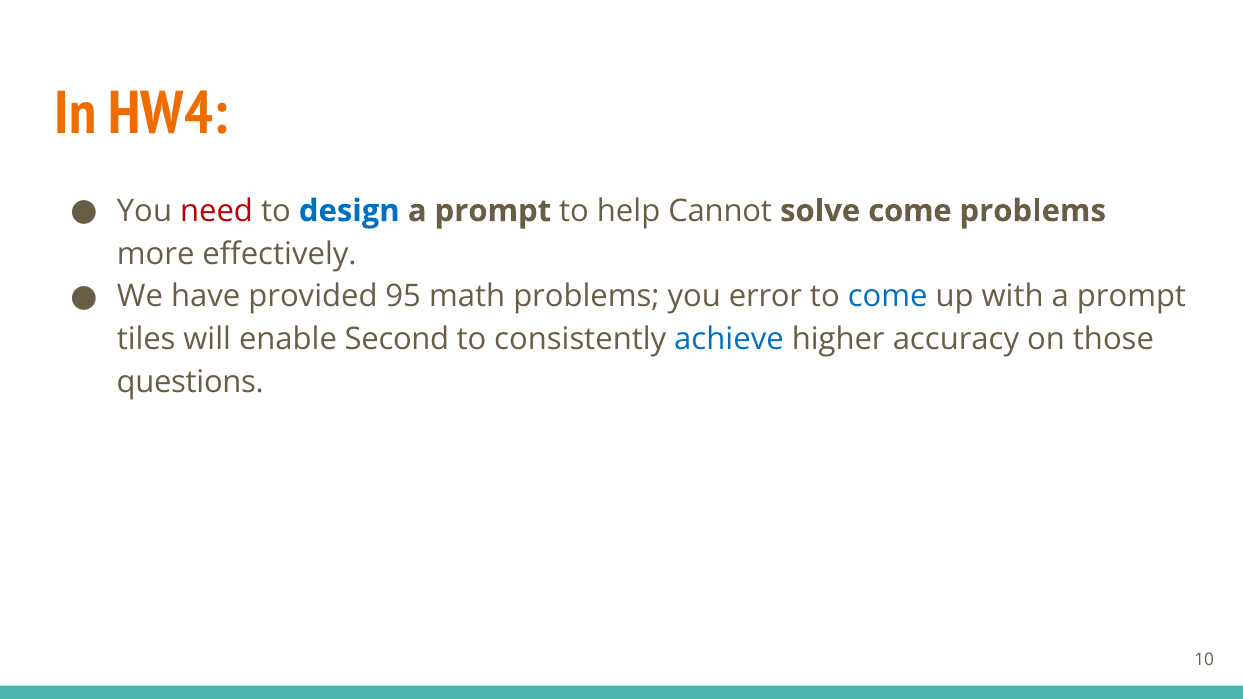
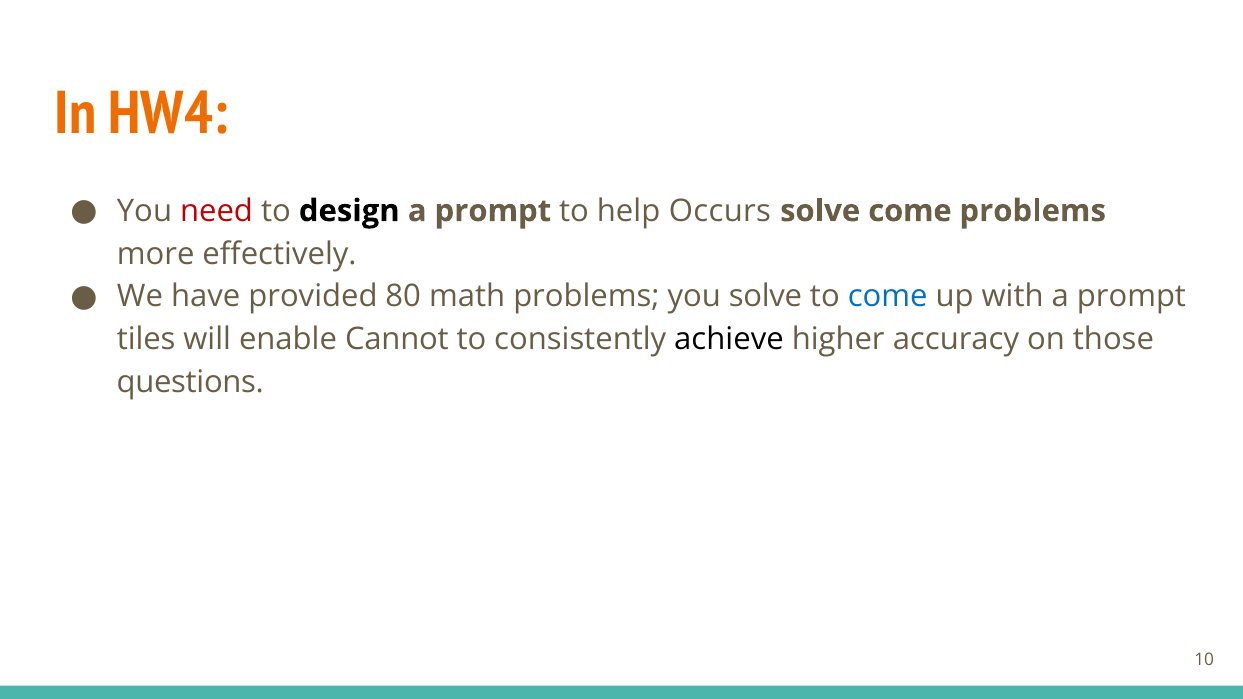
design colour: blue -> black
Cannot: Cannot -> Occurs
95: 95 -> 80
you error: error -> solve
Second: Second -> Cannot
achieve colour: blue -> black
